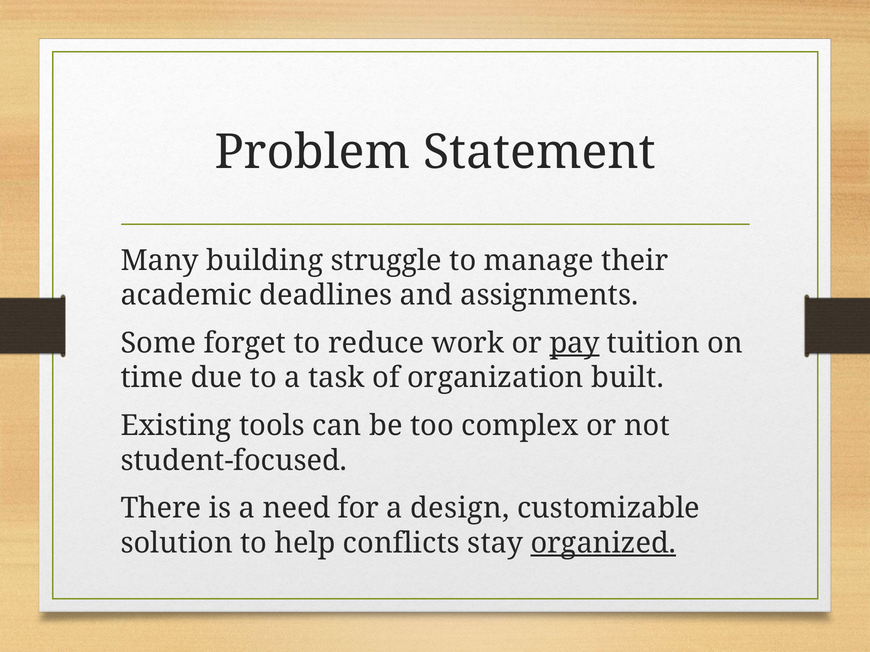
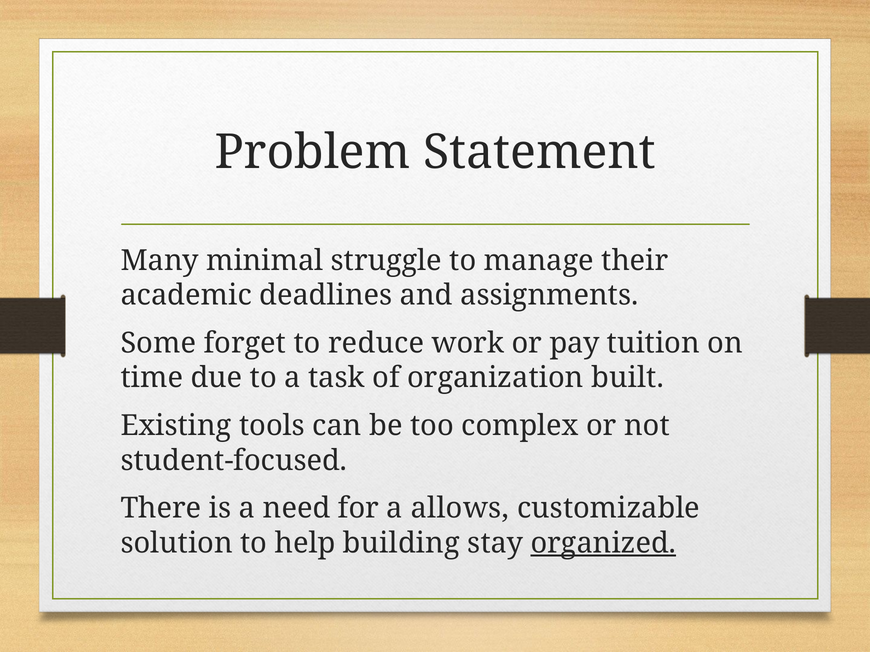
building: building -> minimal
pay underline: present -> none
design: design -> allows
conflicts: conflicts -> building
